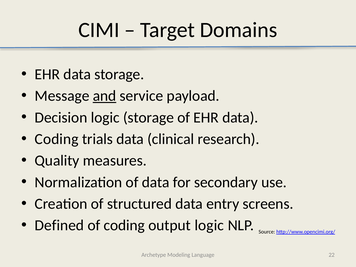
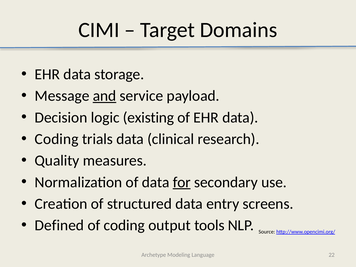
logic storage: storage -> existing
for underline: none -> present
output logic: logic -> tools
